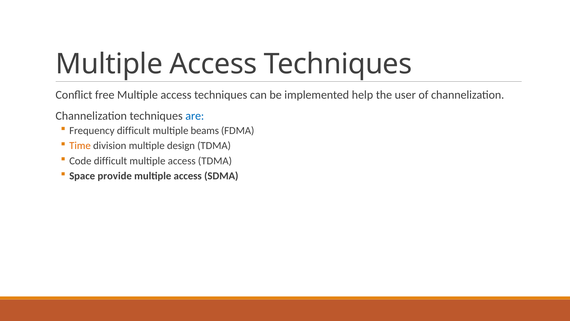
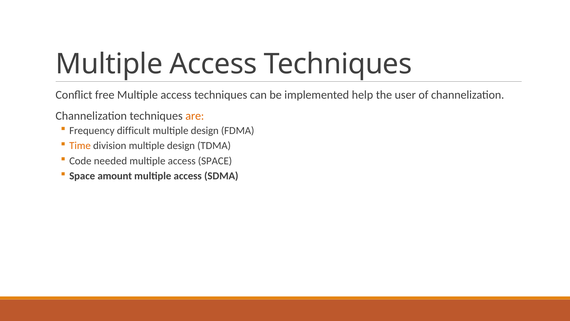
are colour: blue -> orange
beams at (205, 130): beams -> design
Code difficult: difficult -> needed
access TDMA: TDMA -> SPACE
provide: provide -> amount
